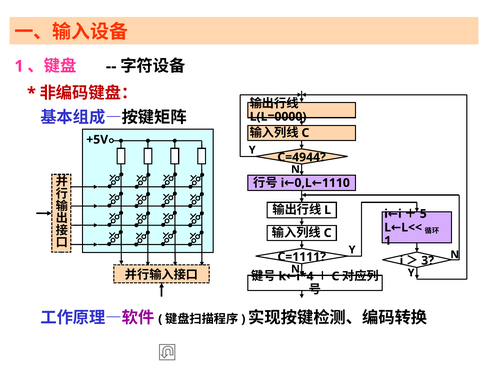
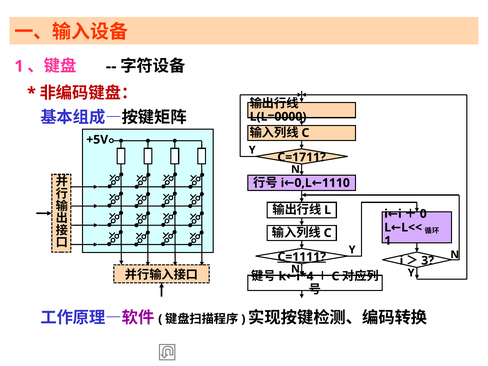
C=4944: C=4944 -> C=1711
5: 5 -> 0
C=1111 underline: none -> present
